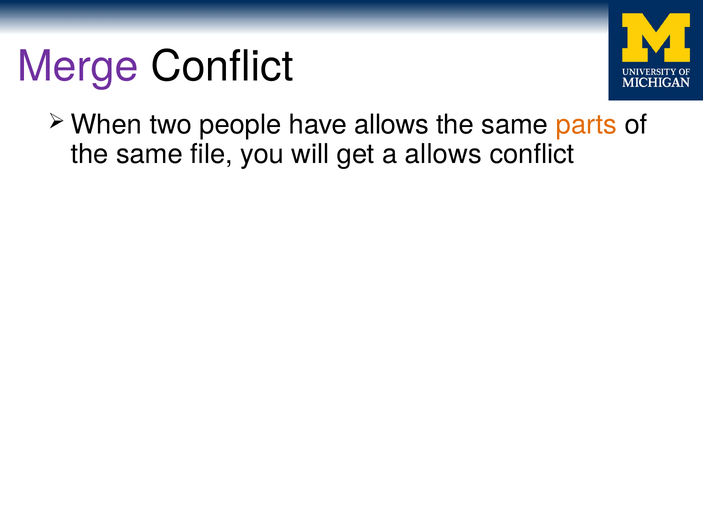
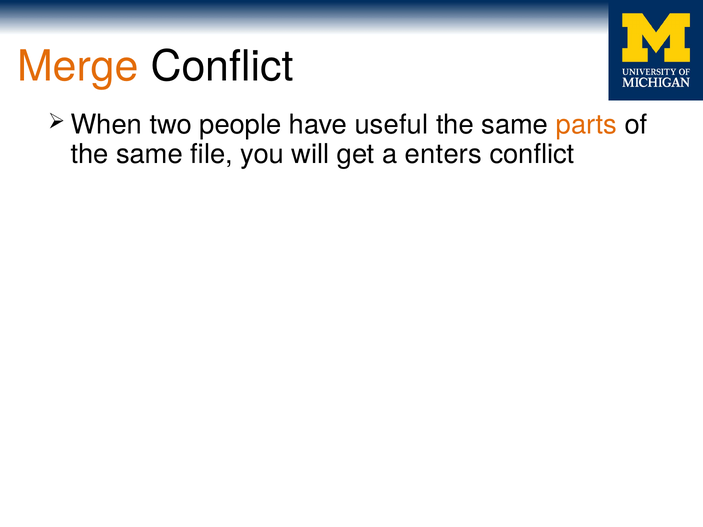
Merge colour: purple -> orange
have allows: allows -> useful
a allows: allows -> enters
